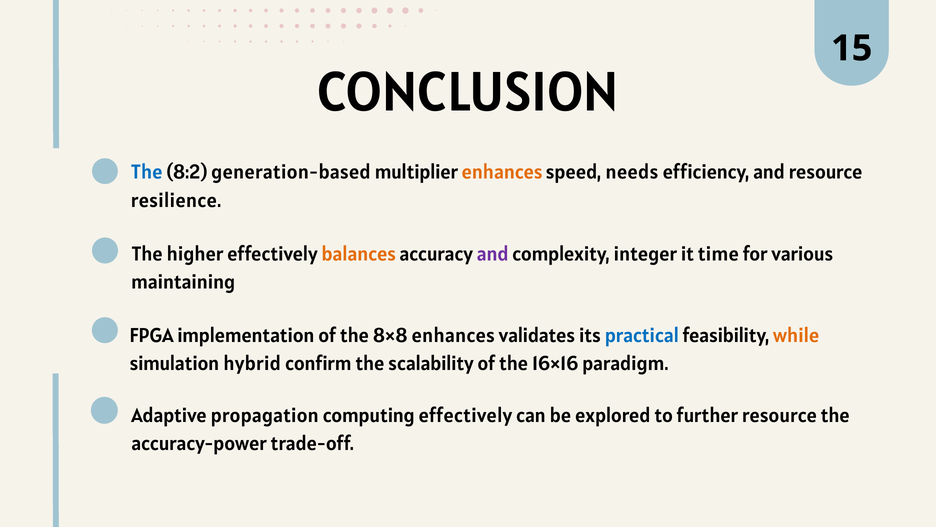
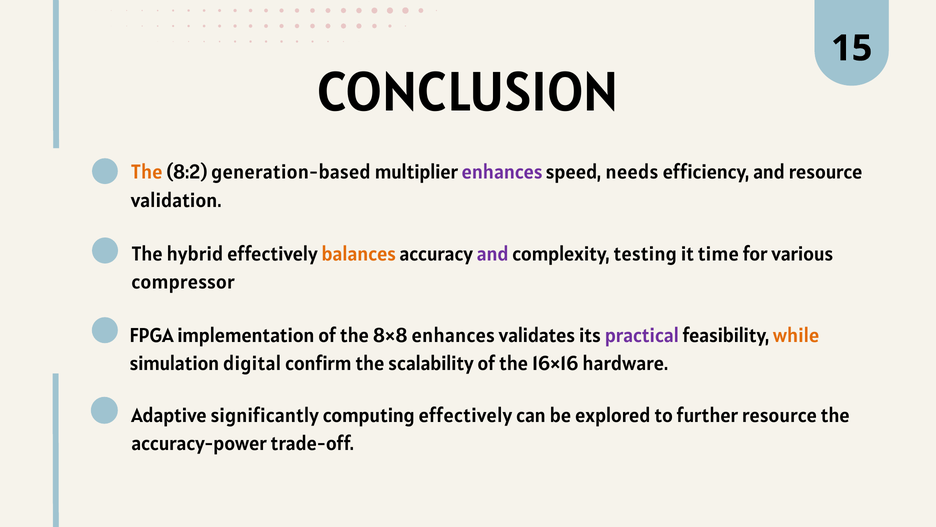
The at (147, 172) colour: blue -> orange
enhances at (502, 172) colour: orange -> purple
resilience: resilience -> validation
higher: higher -> hybrid
integer: integer -> testing
maintaining: maintaining -> compressor
practical colour: blue -> purple
hybrid: hybrid -> digital
paradigm: paradigm -> hardware
propagation: propagation -> significantly
